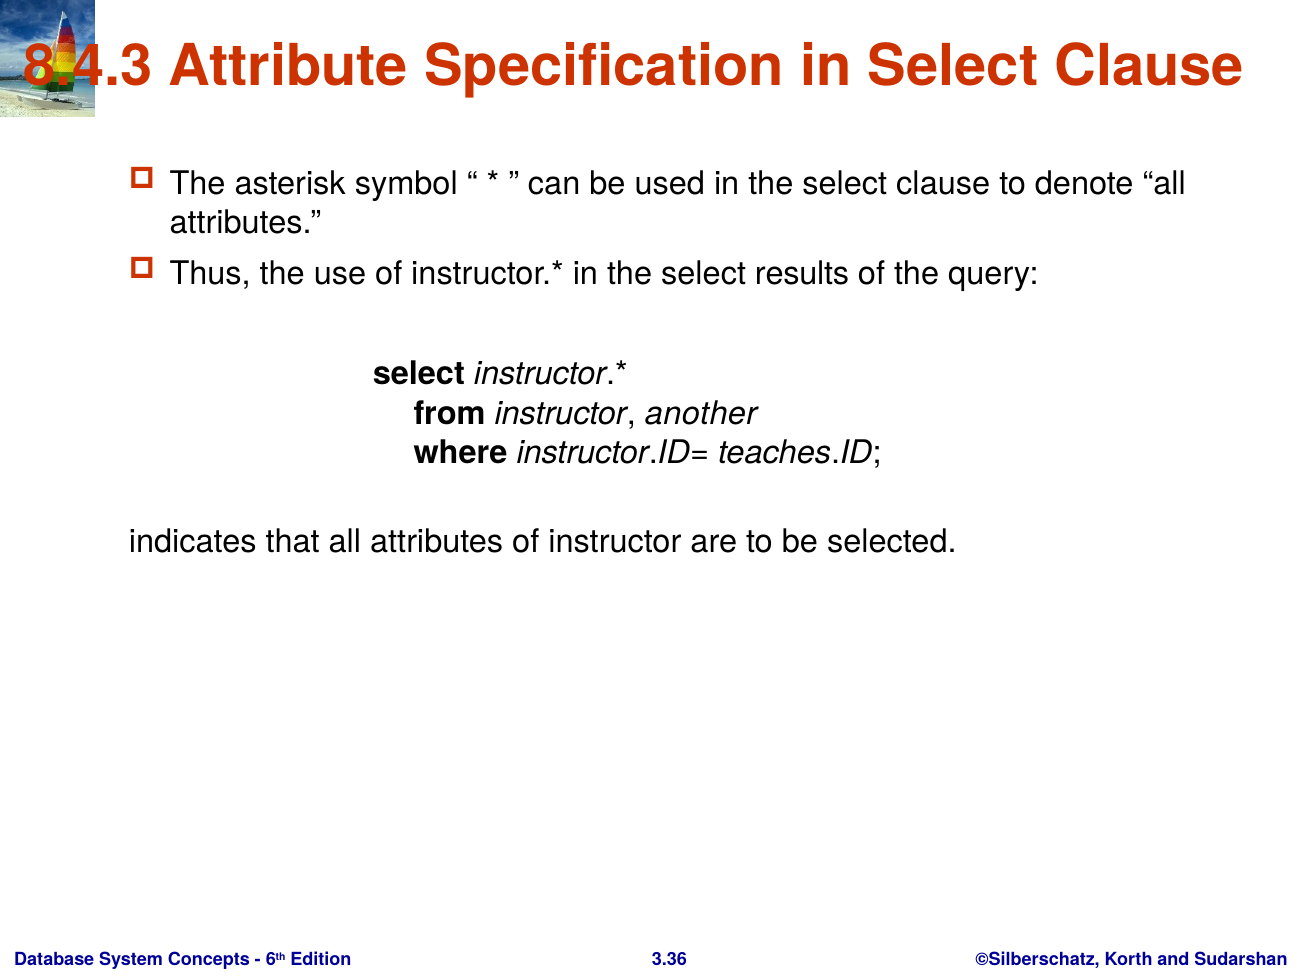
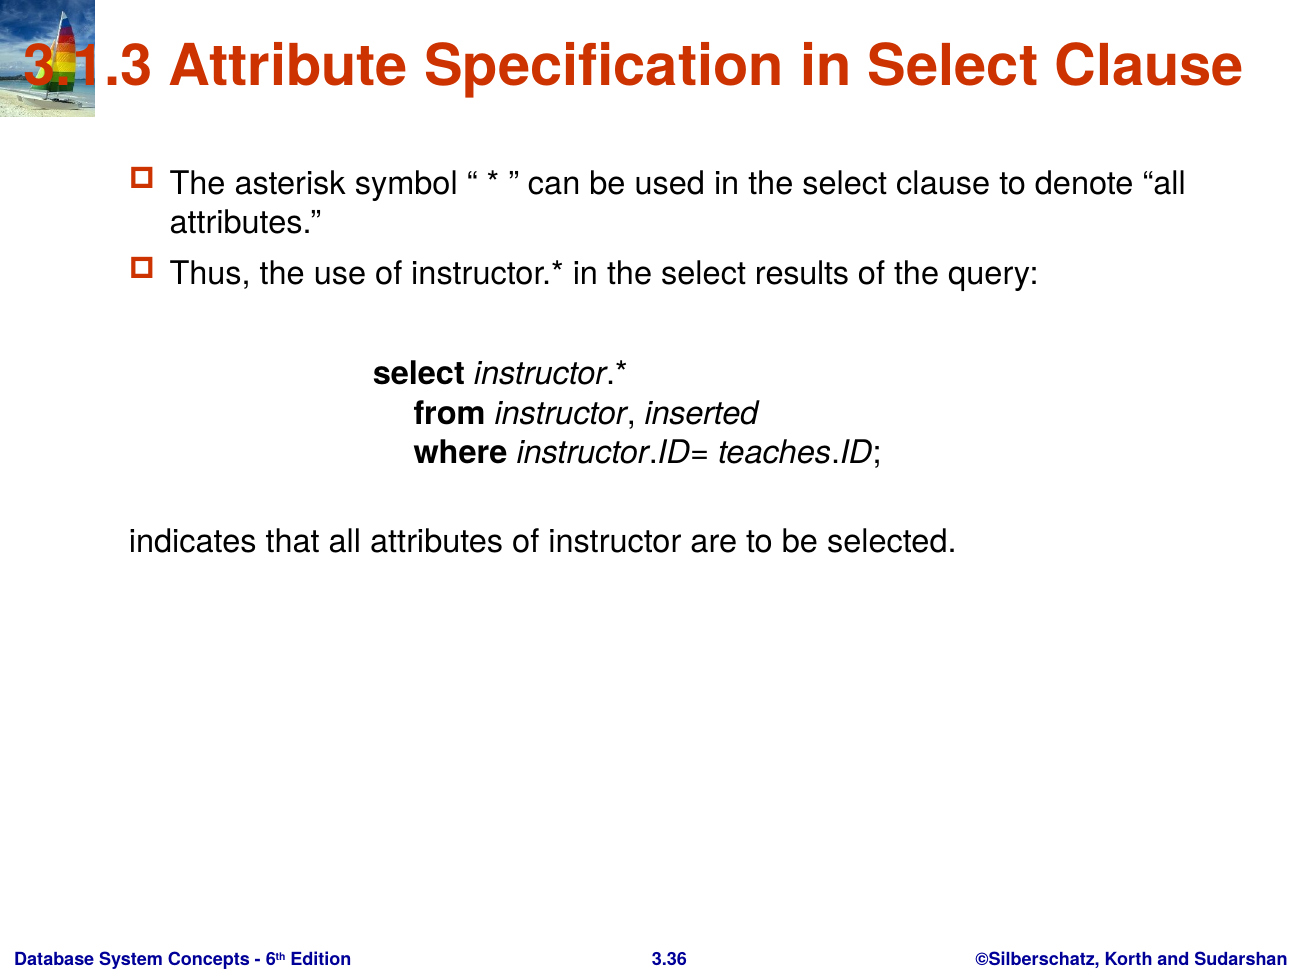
8.4.3: 8.4.3 -> 3.1.3
another: another -> inserted
